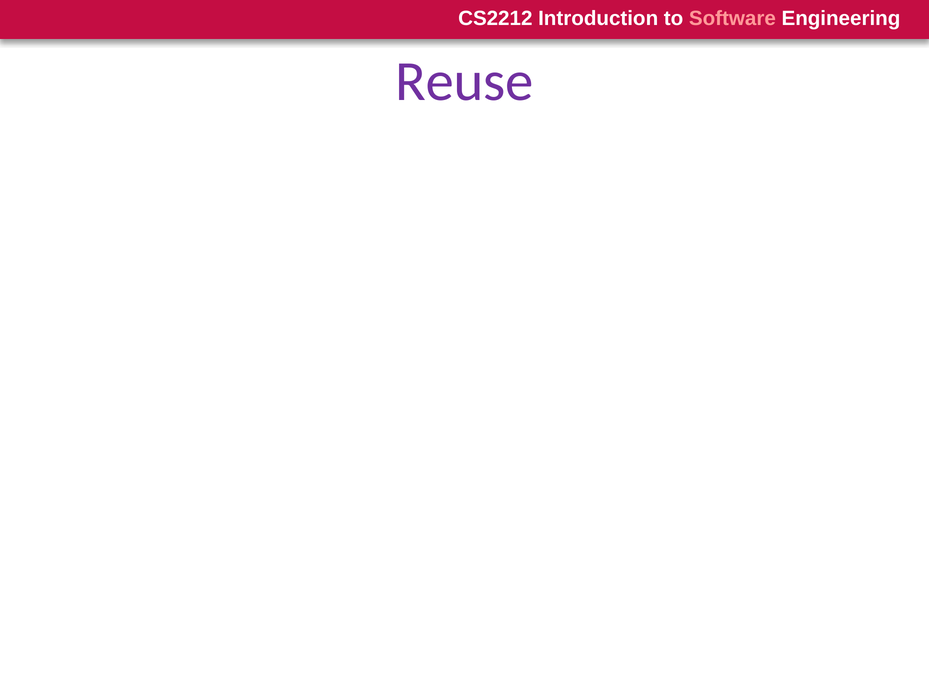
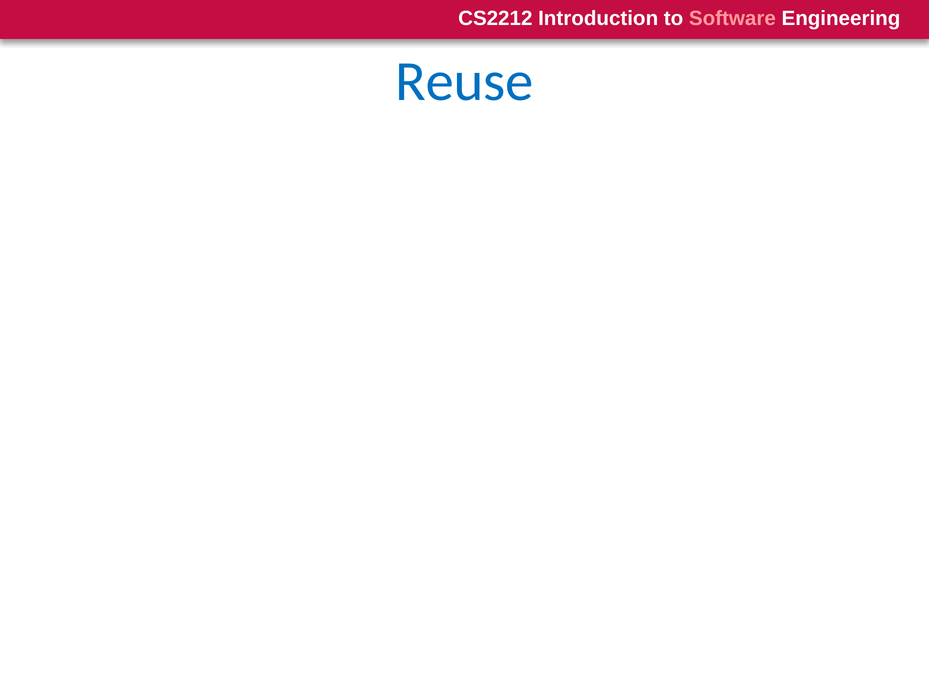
Reuse at (464, 81) colour: purple -> blue
